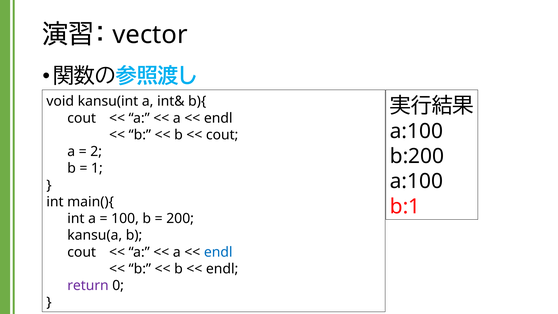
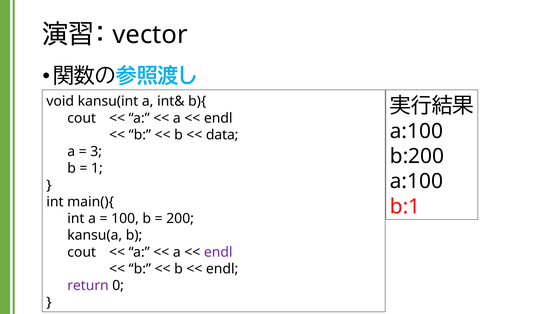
cout at (222, 135): cout -> data
2: 2 -> 3
endl at (218, 252) colour: blue -> purple
